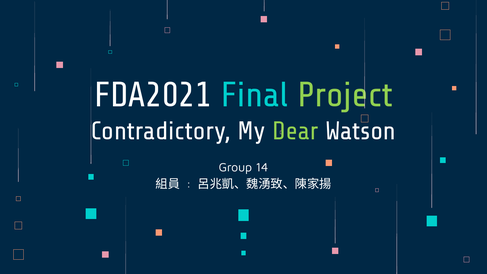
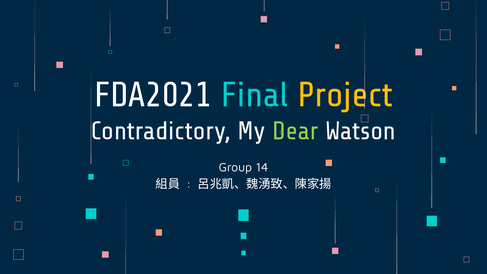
Project colour: light green -> yellow
